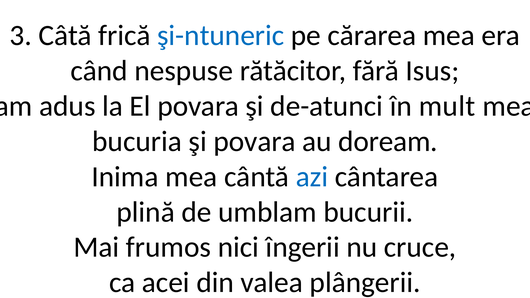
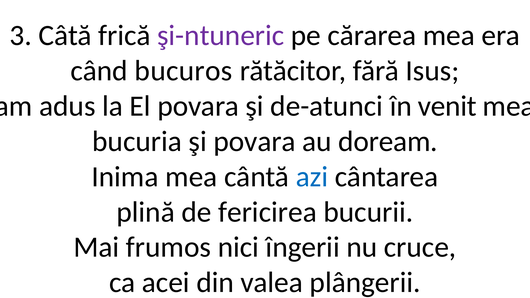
şi-ntuneric colour: blue -> purple
nespuse: nespuse -> bucuros
mult: mult -> venit
umblam: umblam -> fericirea
